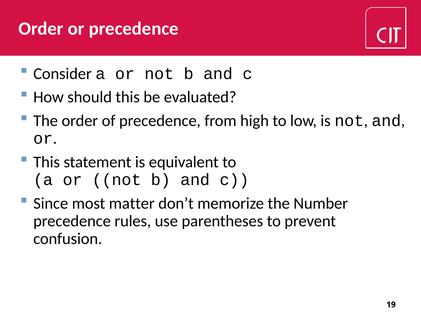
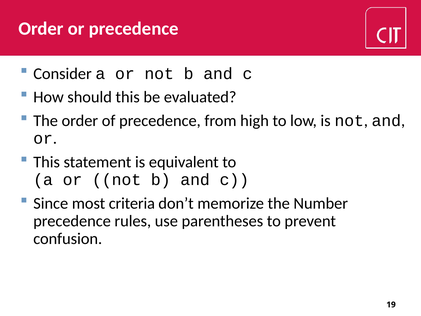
matter: matter -> criteria
